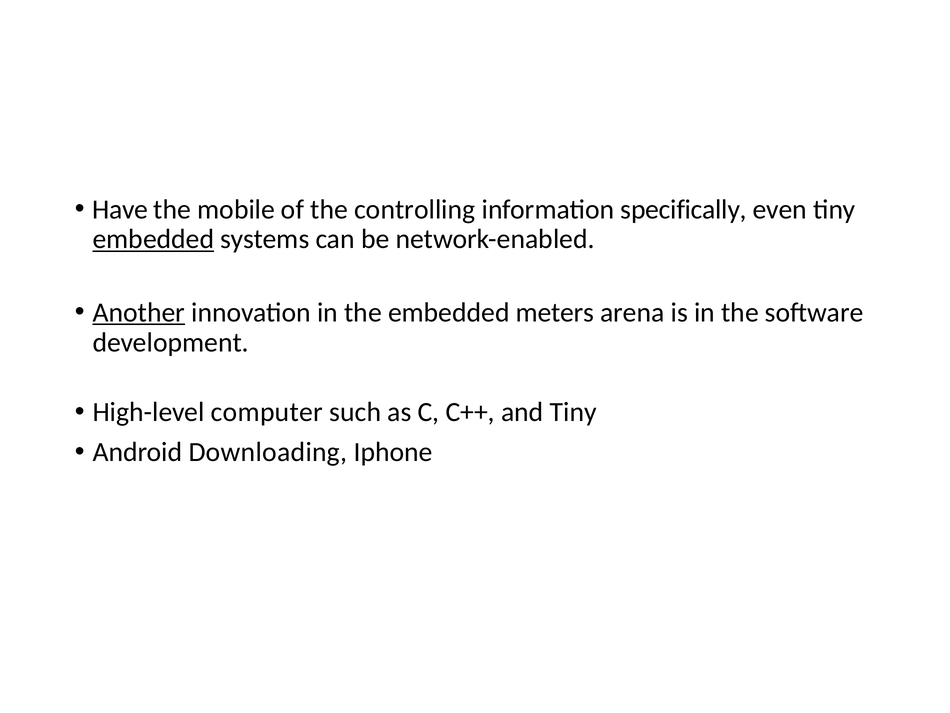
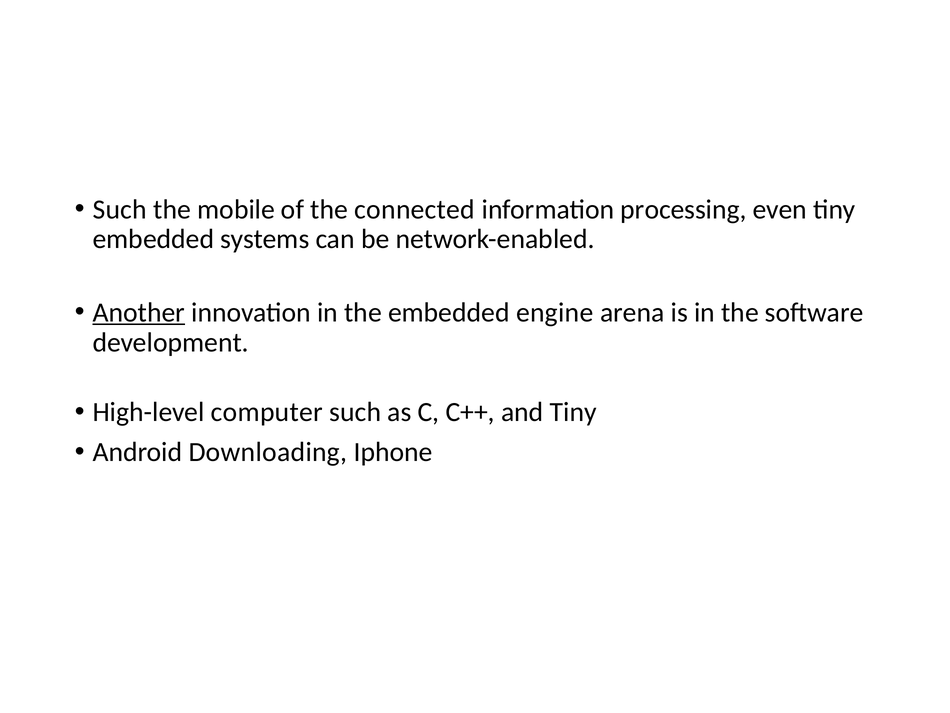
Have at (120, 209): Have -> Such
controlling: controlling -> connected
specifically: specifically -> processing
embedded at (153, 239) underline: present -> none
meters: meters -> engine
